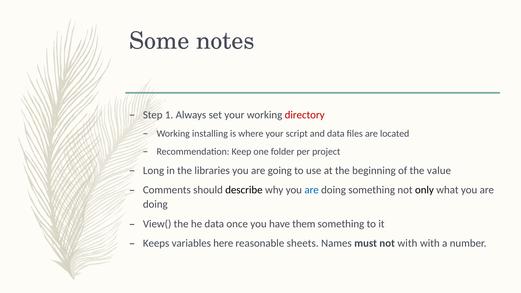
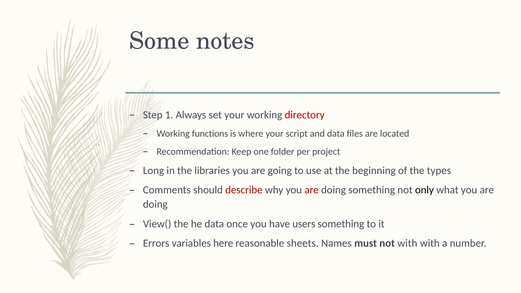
installing: installing -> functions
value: value -> types
describe colour: black -> red
are at (312, 190) colour: blue -> red
them: them -> users
Keeps: Keeps -> Errors
